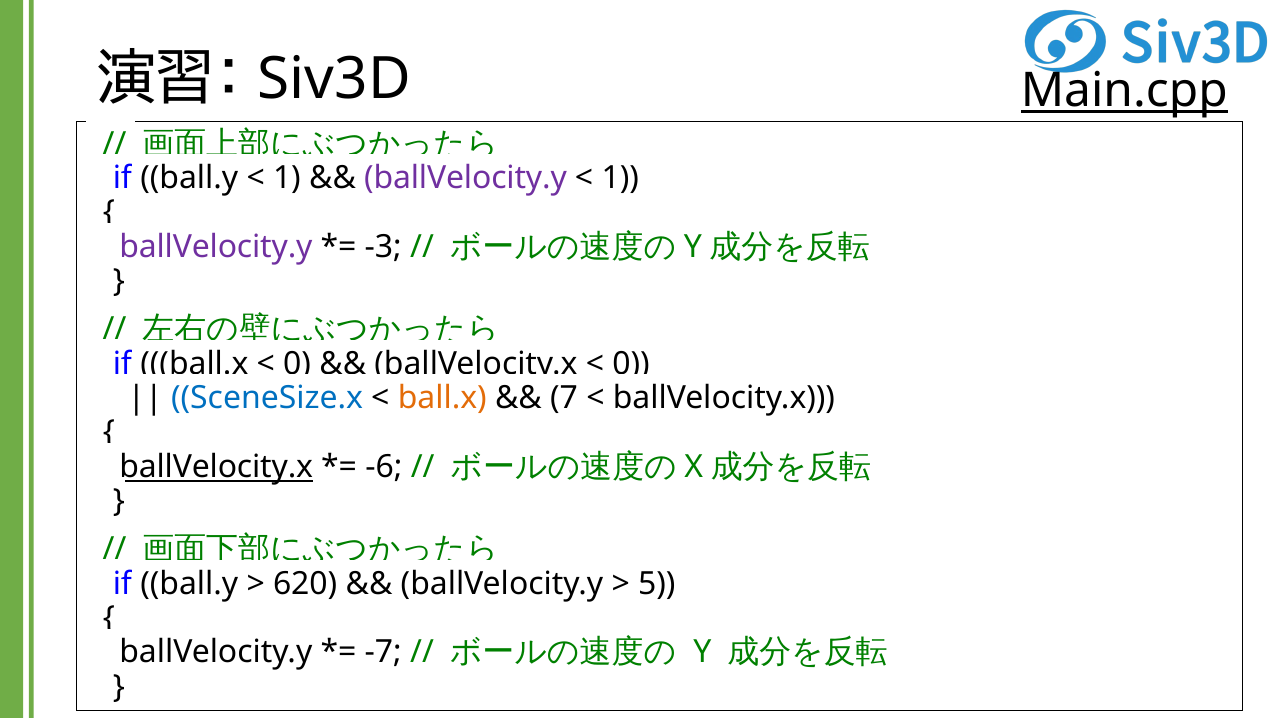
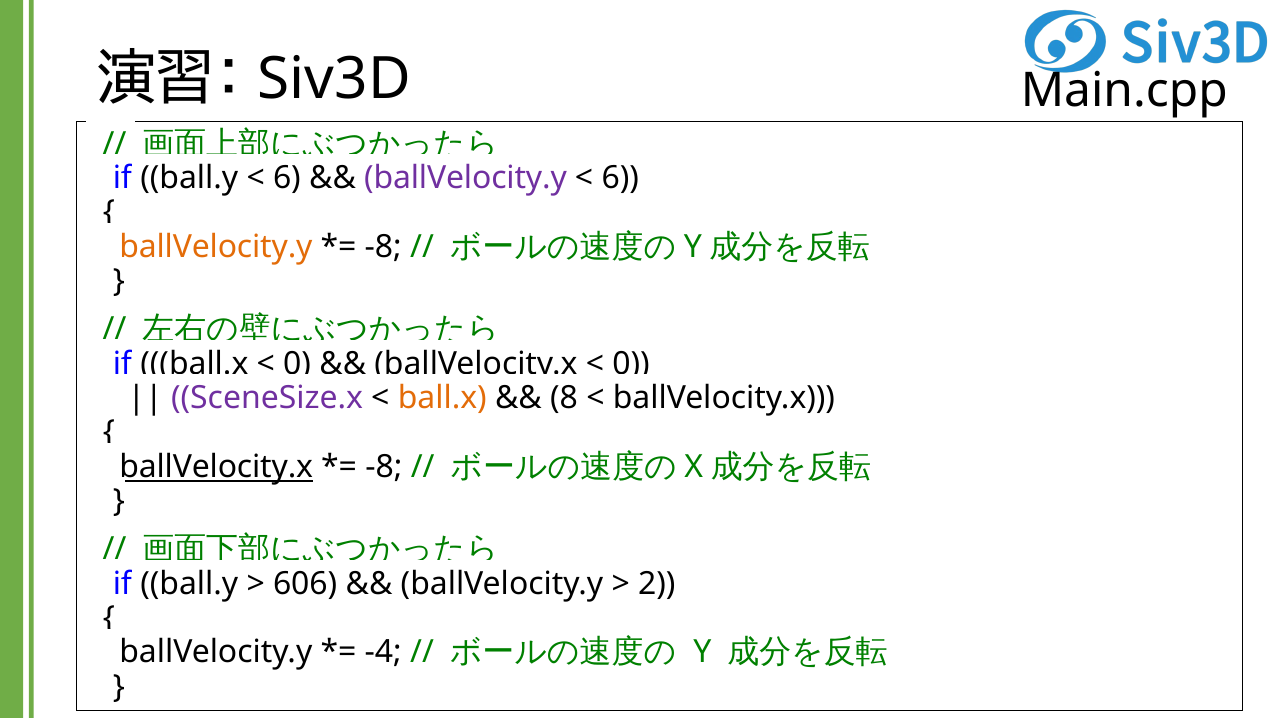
Main.cpp underline: present -> none
1 at (287, 178): 1 -> 6
1 at (620, 178): 1 -> 6
ballVelocity.y at (216, 247) colour: purple -> orange
-3 at (383, 247): -3 -> -8
SceneSize.x colour: blue -> purple
7: 7 -> 8
-6 at (384, 467): -6 -> -8
620: 620 -> 606
5: 5 -> 2
-7: -7 -> -4
